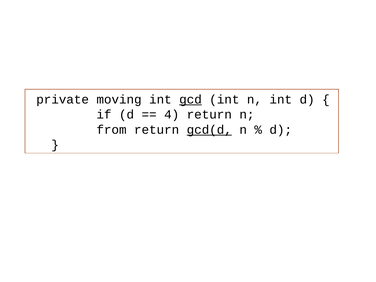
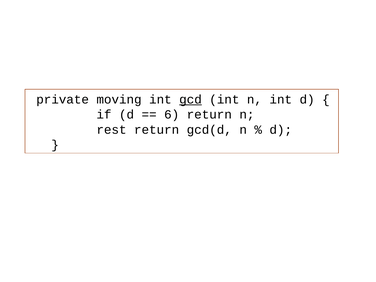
4: 4 -> 6
from: from -> rest
gcd(d underline: present -> none
